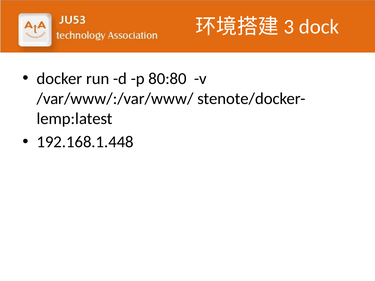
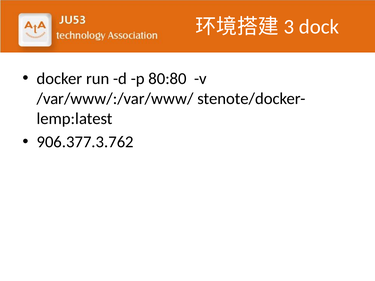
192.168.1.448: 192.168.1.448 -> 906.377.3.762
